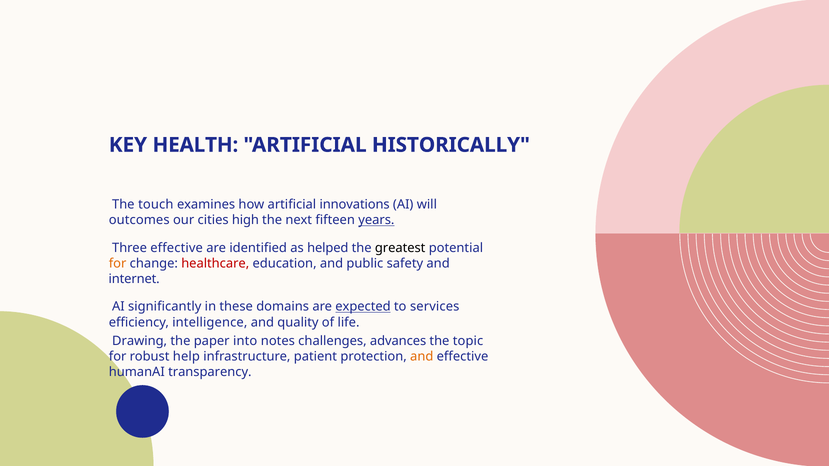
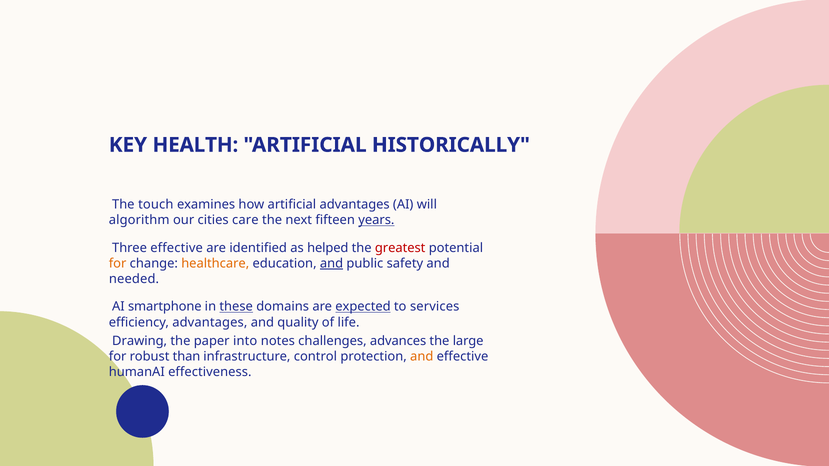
artificial innovations: innovations -> advantages
outcomes: outcomes -> algorithm
high: high -> care
greatest colour: black -> red
healthcare colour: red -> orange
and at (332, 264) underline: none -> present
internet: internet -> needed
significantly: significantly -> smartphone
these underline: none -> present
efficiency intelligence: intelligence -> advantages
topic: topic -> large
help: help -> than
patient: patient -> control
transparency: transparency -> effectiveness
